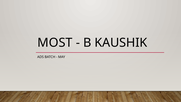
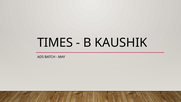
MOST: MOST -> TIMES
